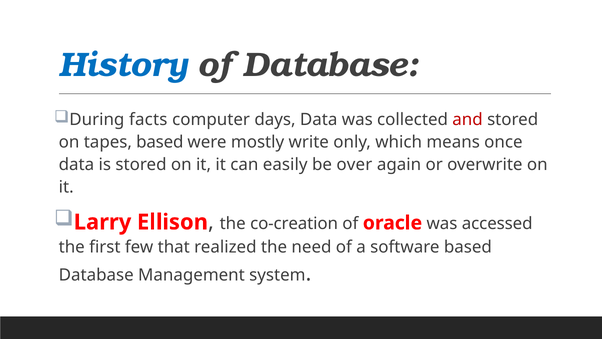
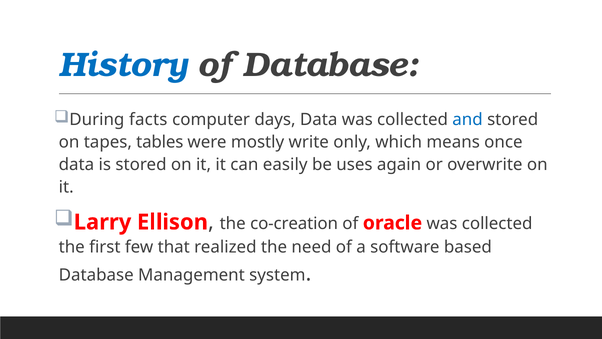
and colour: red -> blue
tapes based: based -> tables
over: over -> uses
oracle was accessed: accessed -> collected
